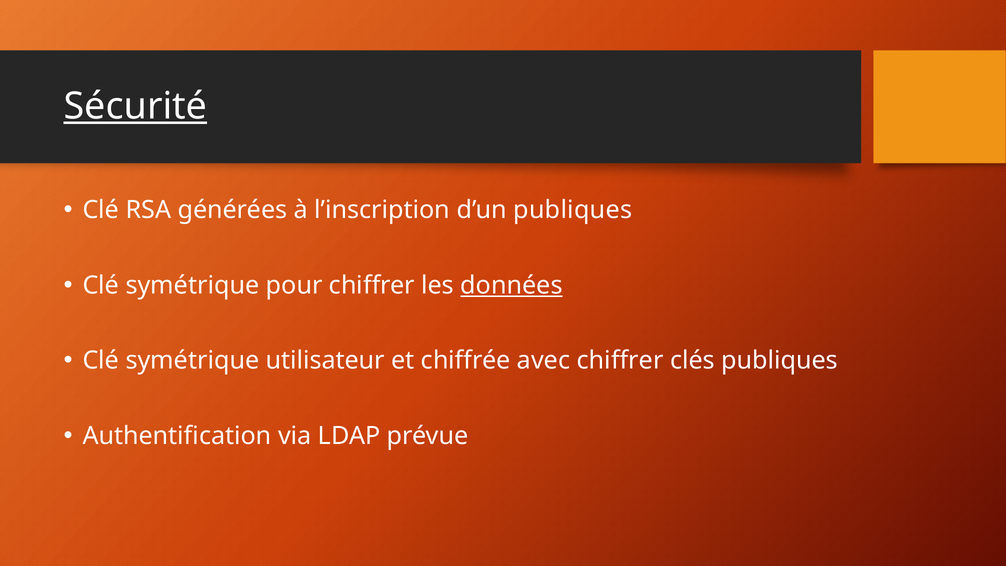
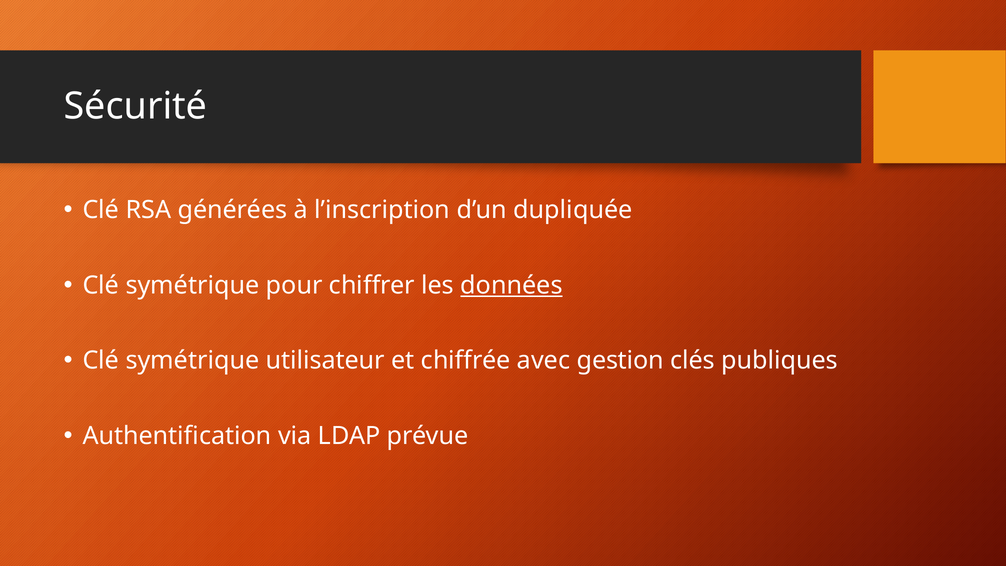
Sécurité underline: present -> none
d’un publiques: publiques -> dupliquée
avec chiffrer: chiffrer -> gestion
